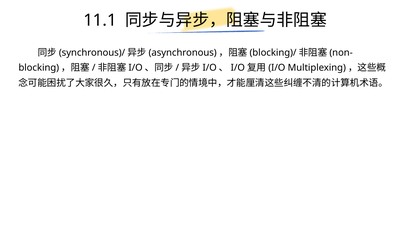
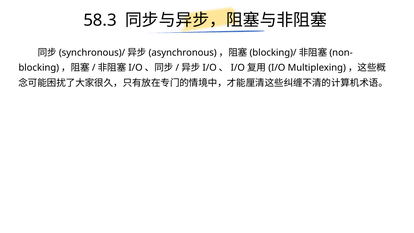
11.1: 11.1 -> 58.3
